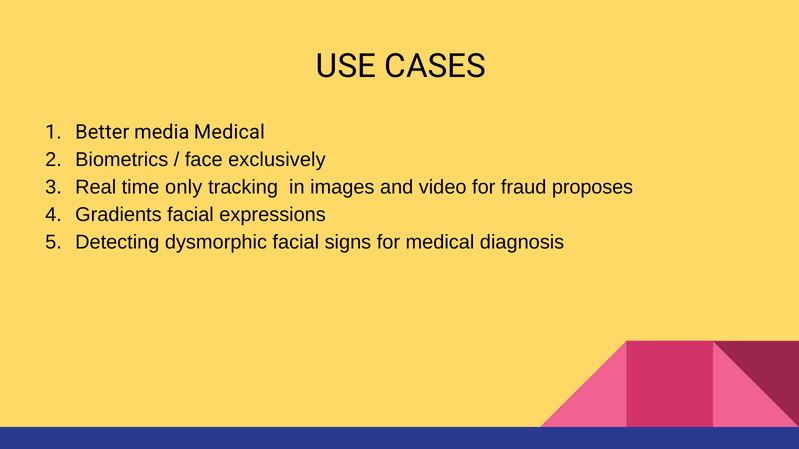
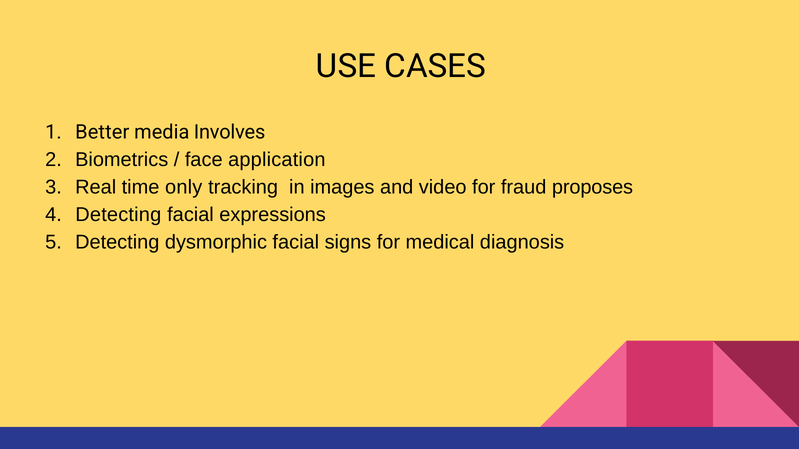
media Medical: Medical -> Involves
exclusively: exclusively -> application
Gradients at (118, 215): Gradients -> Detecting
